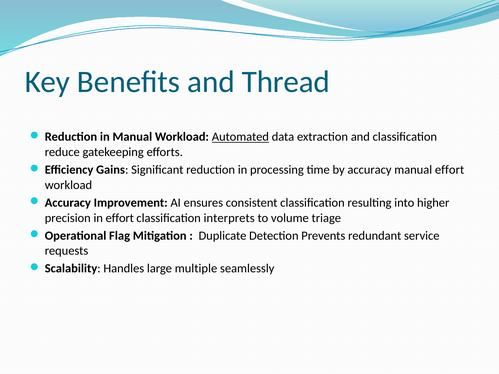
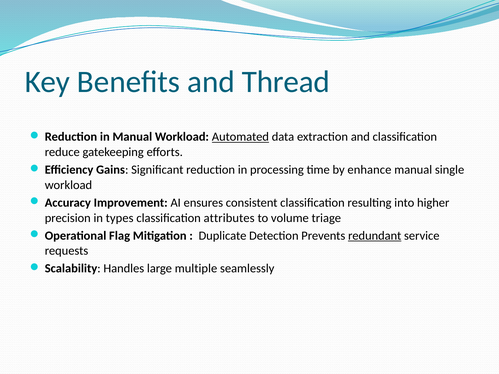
by accuracy: accuracy -> enhance
manual effort: effort -> single
in effort: effort -> types
interprets: interprets -> attributes
redundant underline: none -> present
